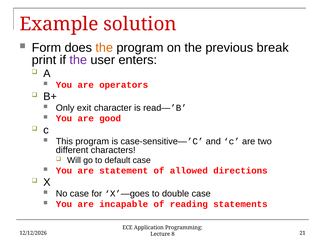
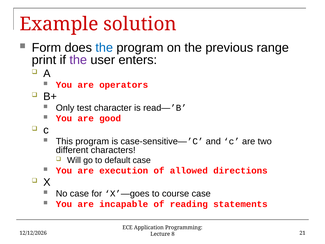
the at (104, 48) colour: orange -> blue
break: break -> range
exit: exit -> test
statement: statement -> execution
double: double -> course
